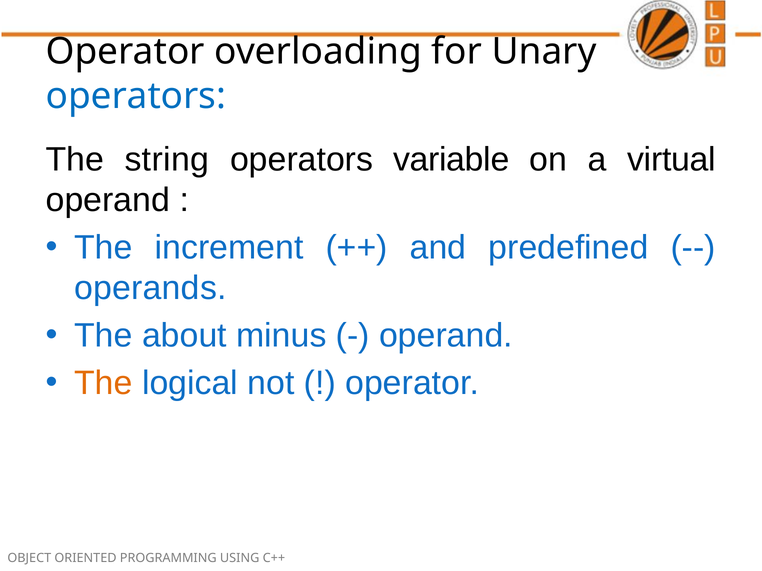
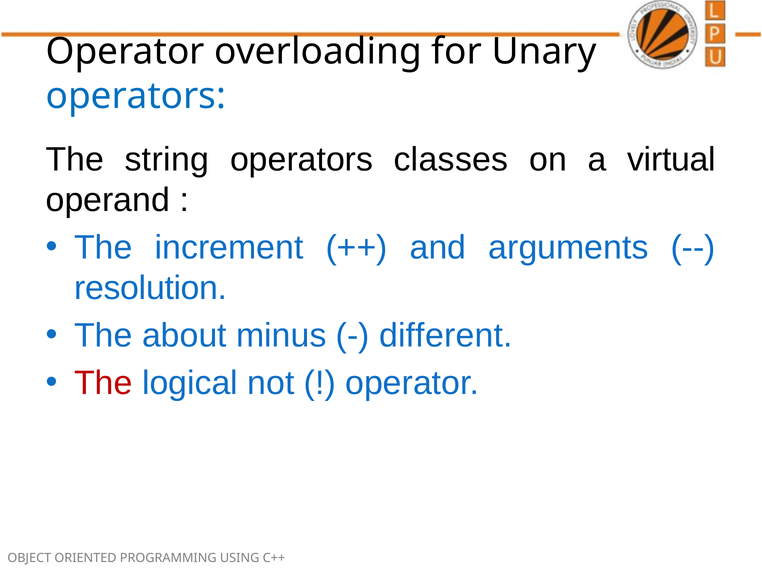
variable: variable -> classes
predefined: predefined -> arguments
operands: operands -> resolution
operand at (446, 336): operand -> different
The at (103, 383) colour: orange -> red
